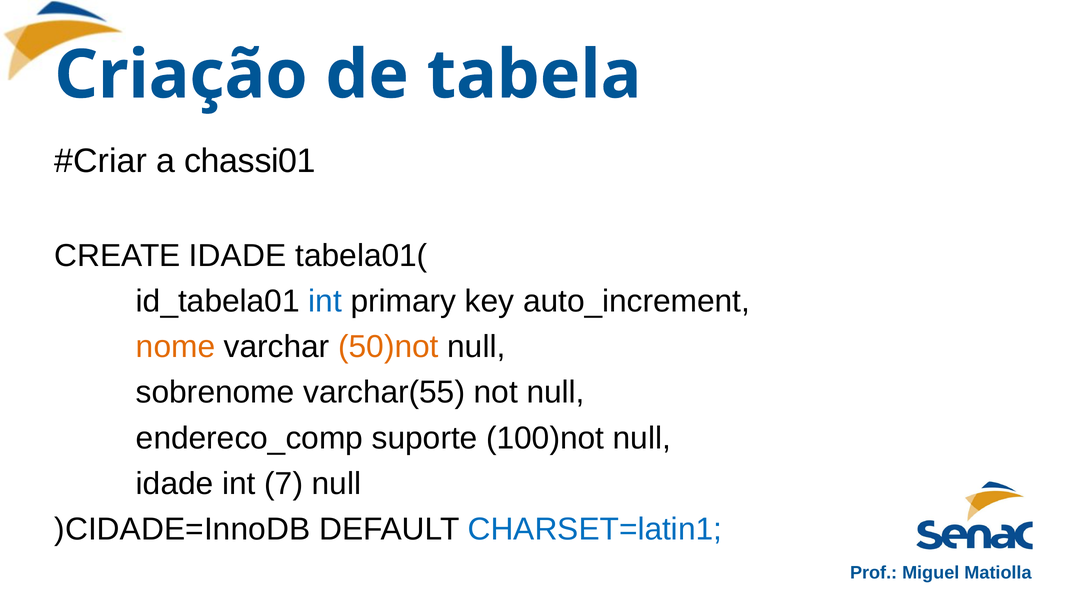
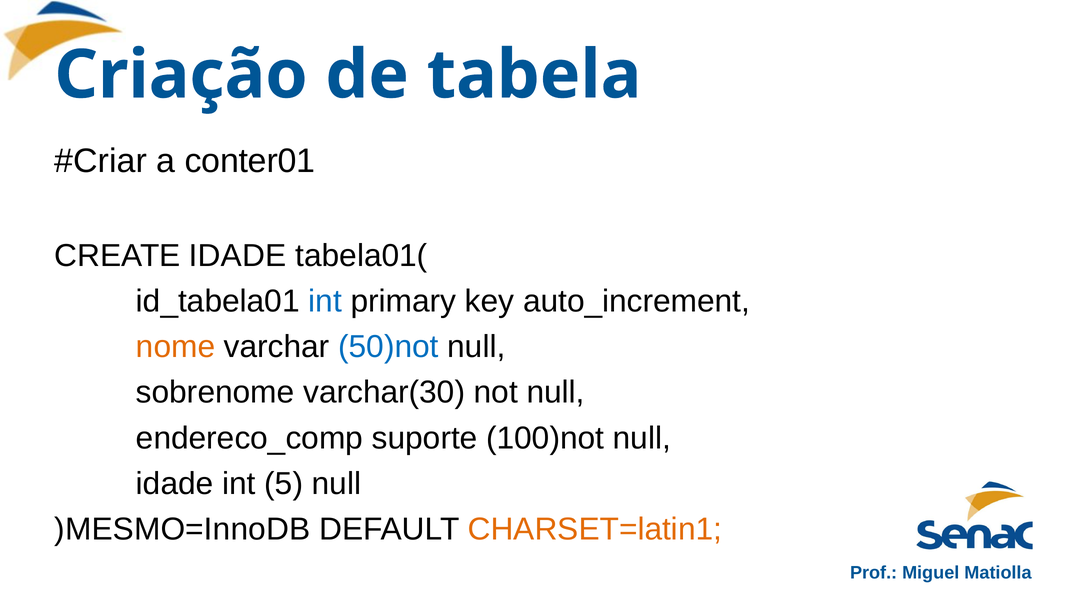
chassi01: chassi01 -> conter01
50)not colour: orange -> blue
varchar(55: varchar(55 -> varchar(30
7: 7 -> 5
)CIDADE=InnoDB: )CIDADE=InnoDB -> )MESMO=InnoDB
CHARSET=latin1 colour: blue -> orange
